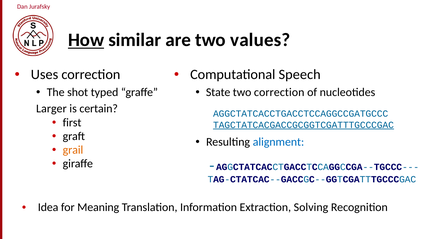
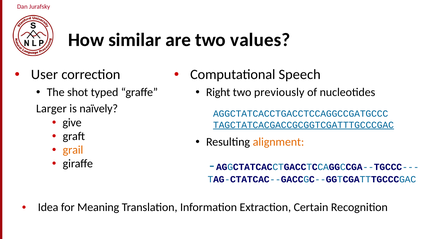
How underline: present -> none
Uses: Uses -> User
State: State -> Right
two correction: correction -> previously
certain: certain -> naïvely
first: first -> give
alignment colour: blue -> orange
Solving: Solving -> Certain
